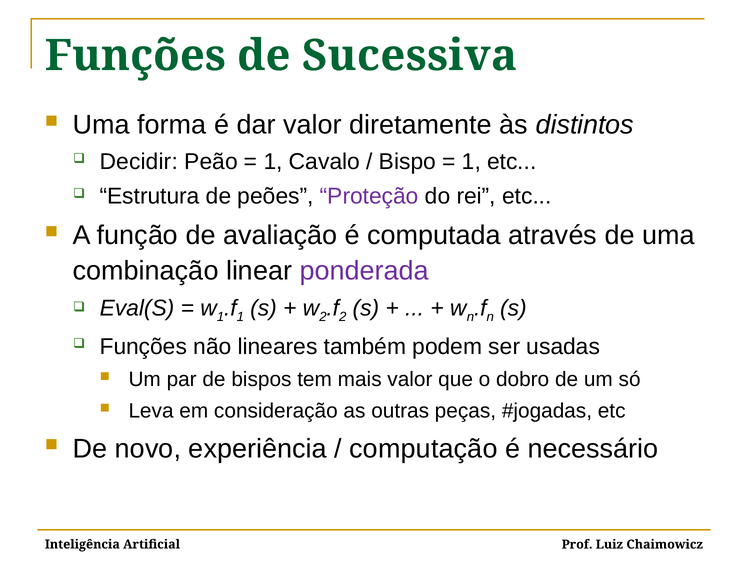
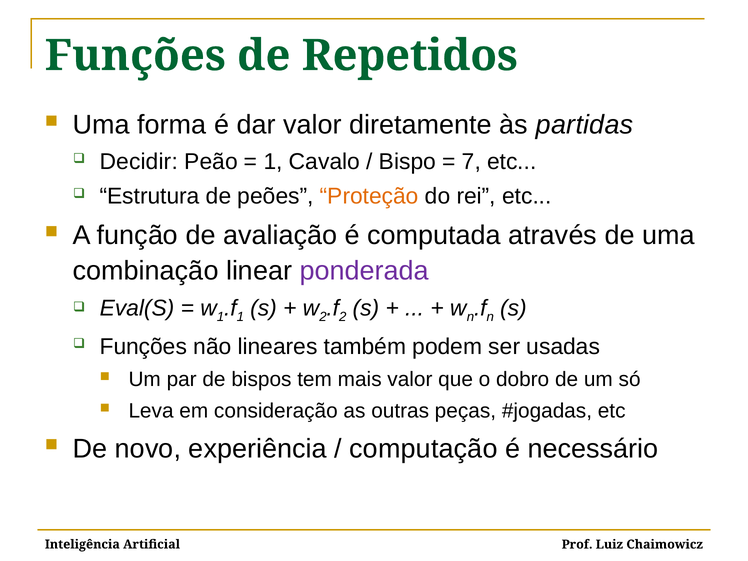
Sucessiva: Sucessiva -> Repetidos
distintos: distintos -> partidas
1 at (471, 162): 1 -> 7
Proteção colour: purple -> orange
